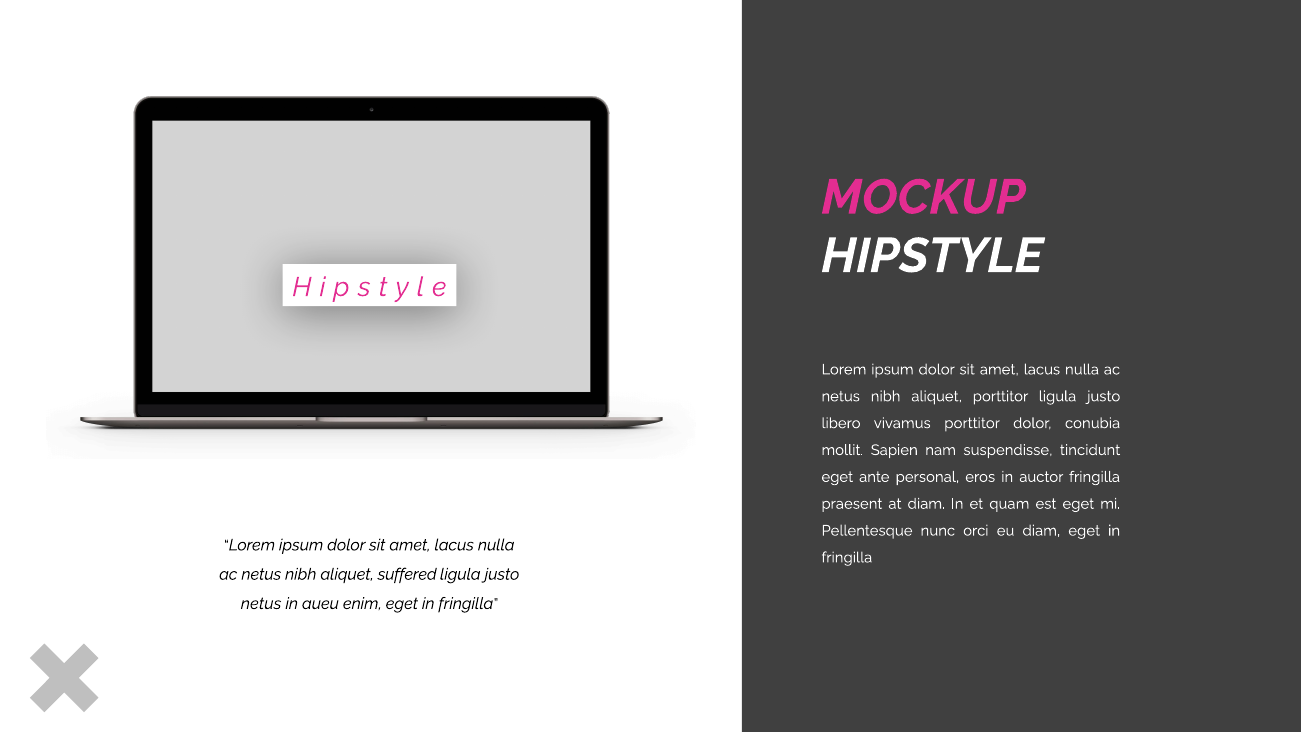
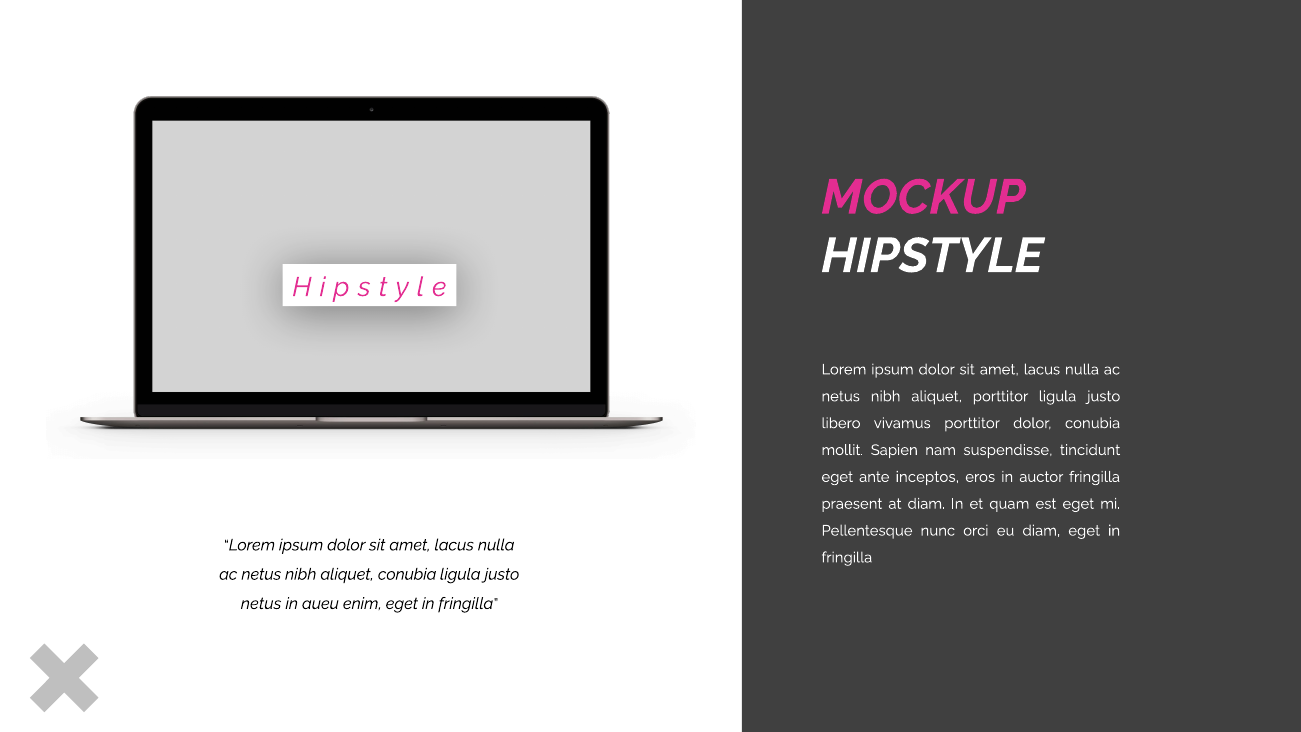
personal: personal -> inceptos
aliquet suffered: suffered -> conubia
